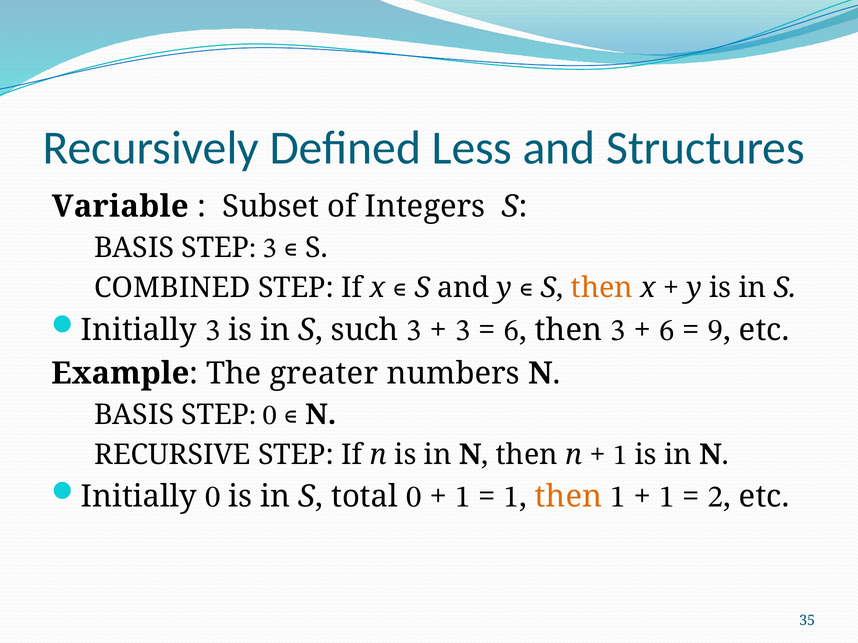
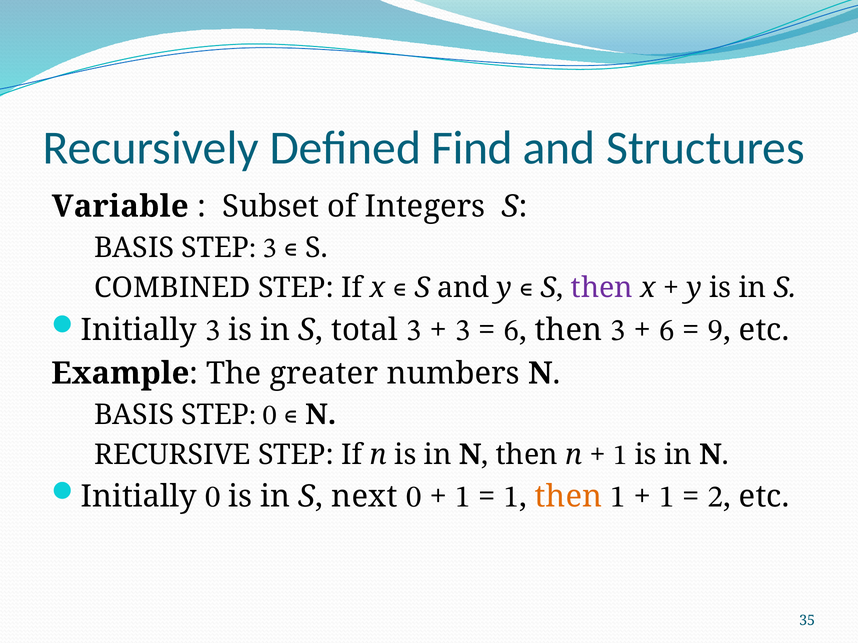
Less: Less -> Find
then at (602, 288) colour: orange -> purple
such: such -> total
total: total -> next
